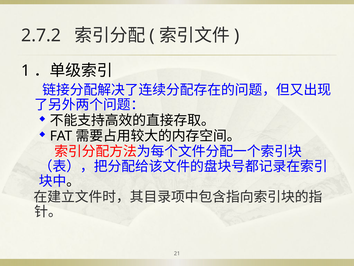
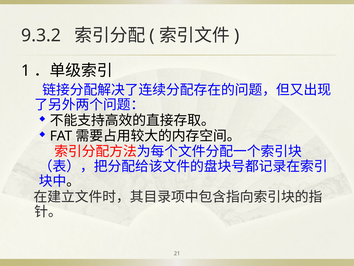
2.7.2: 2.7.2 -> 9.3.2
